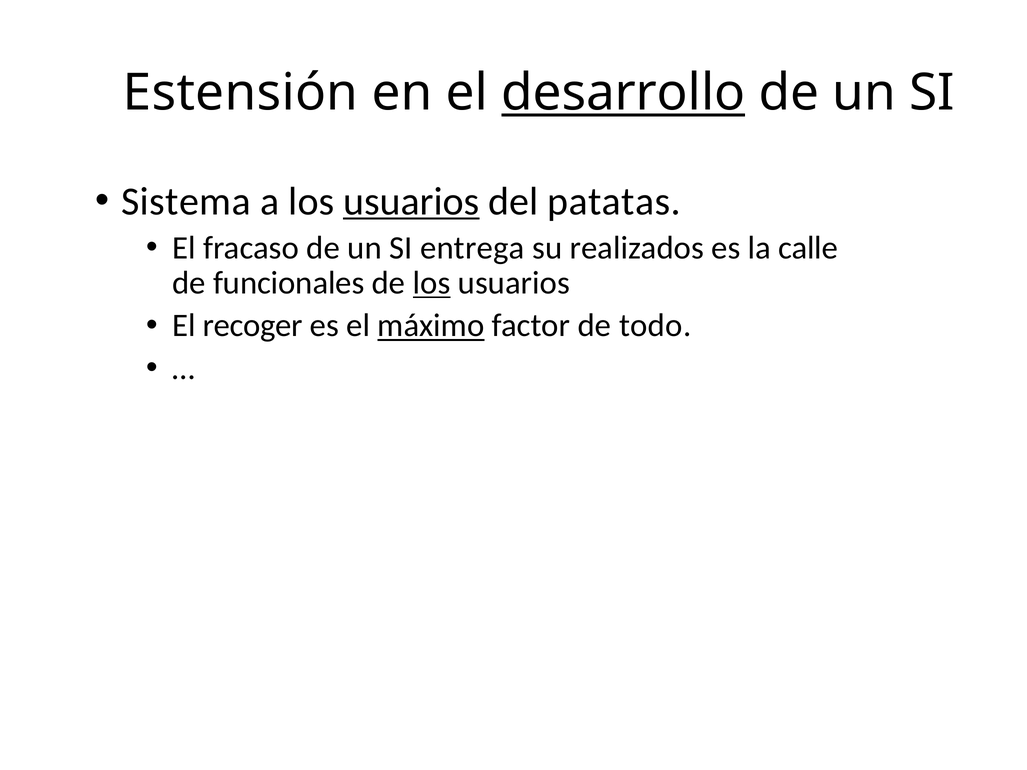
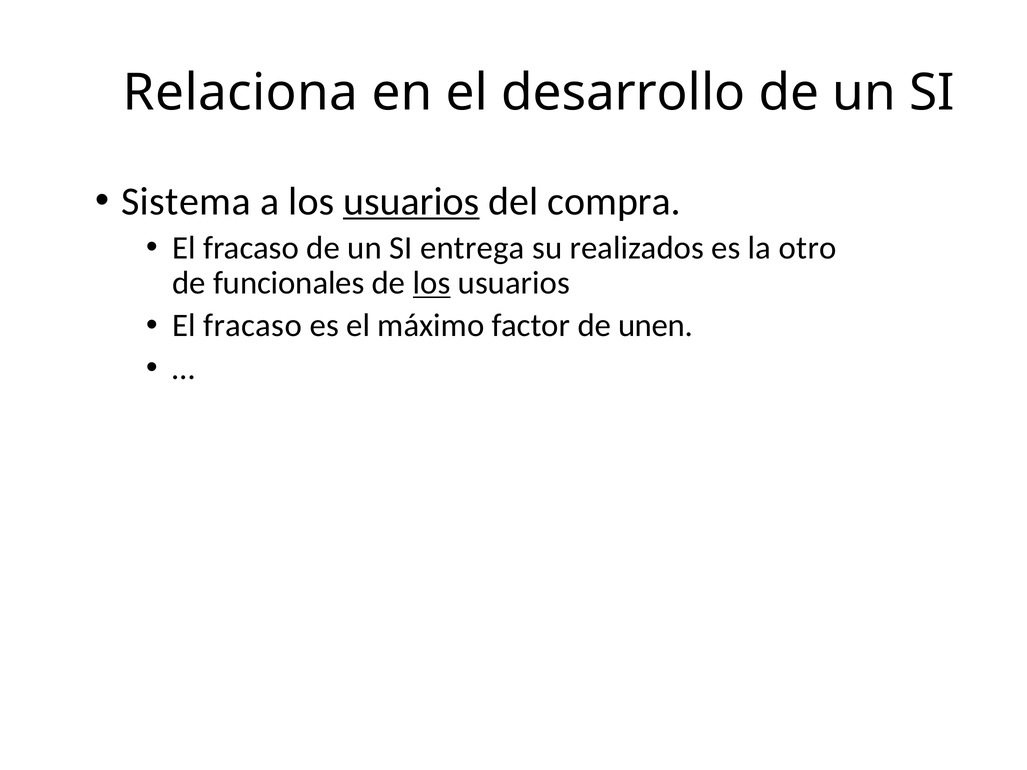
Estensión: Estensión -> Relaciona
desarrollo underline: present -> none
patatas: patatas -> compra
calle: calle -> otro
recoger at (253, 326): recoger -> fracaso
máximo underline: present -> none
todo: todo -> unen
